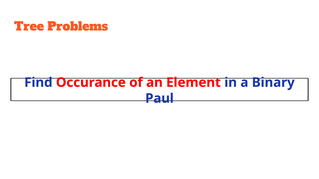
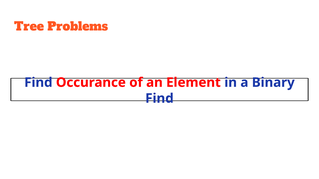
Paul at (159, 99): Paul -> Find
